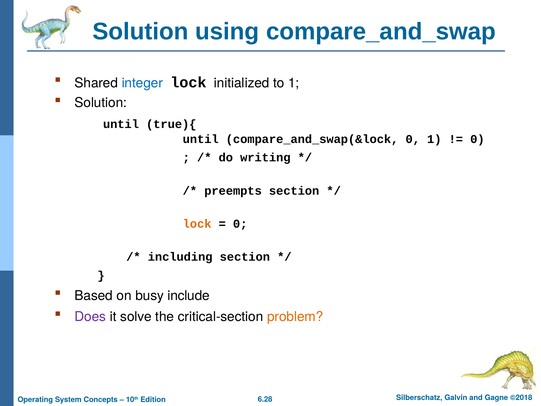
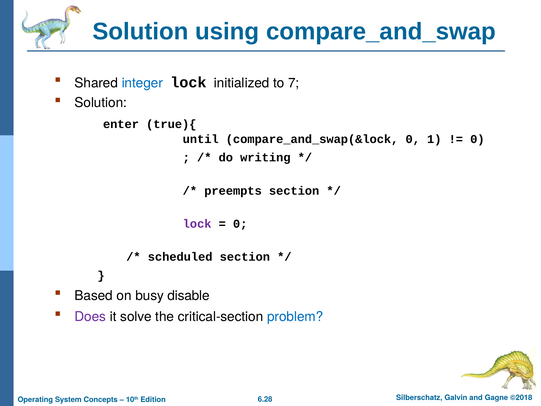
to 1: 1 -> 7
until at (121, 124): until -> enter
lock at (197, 224) colour: orange -> purple
including: including -> scheduled
include: include -> disable
problem colour: orange -> blue
